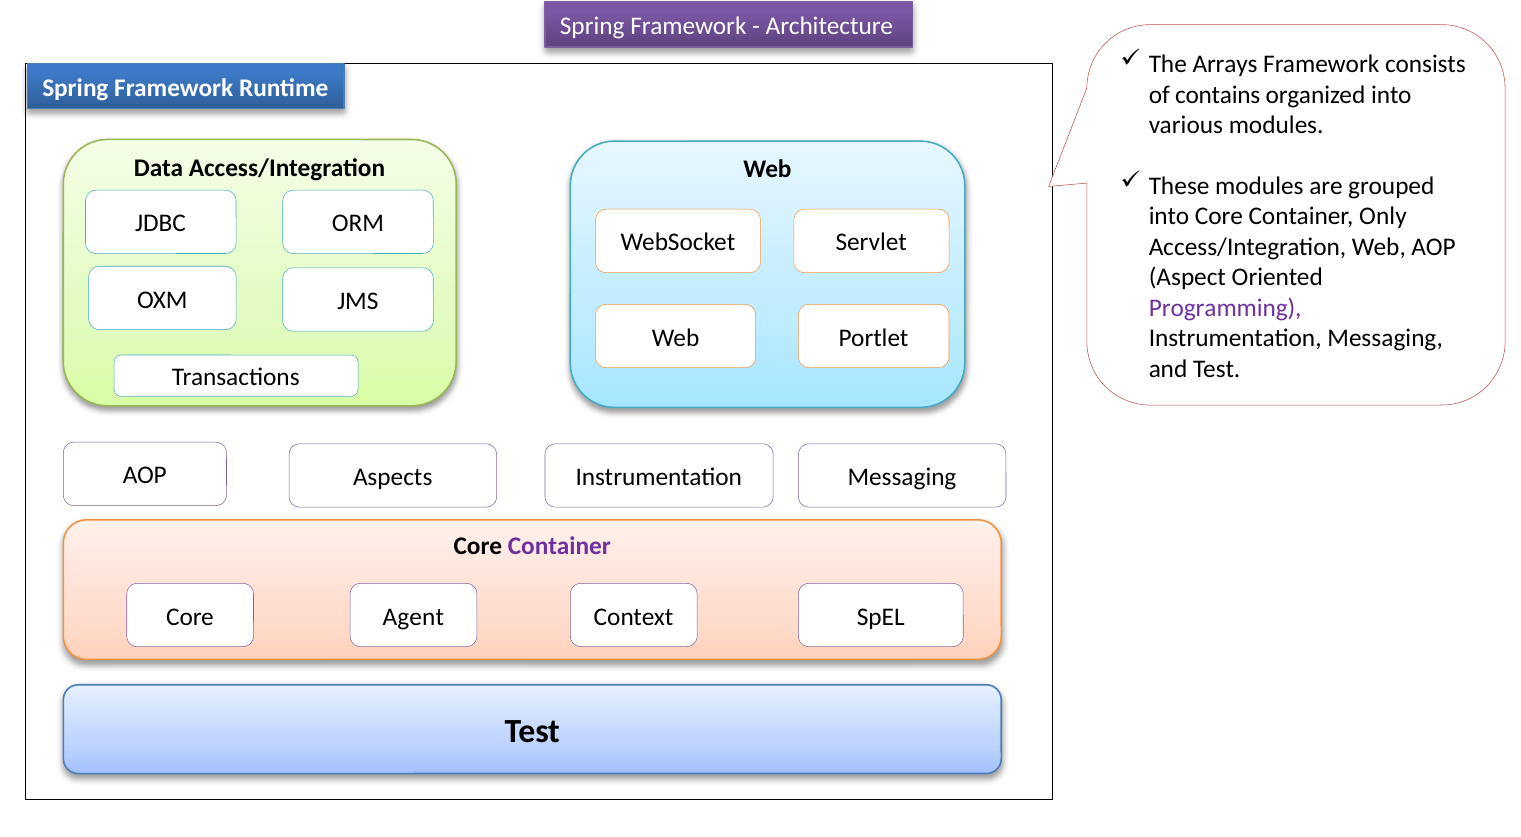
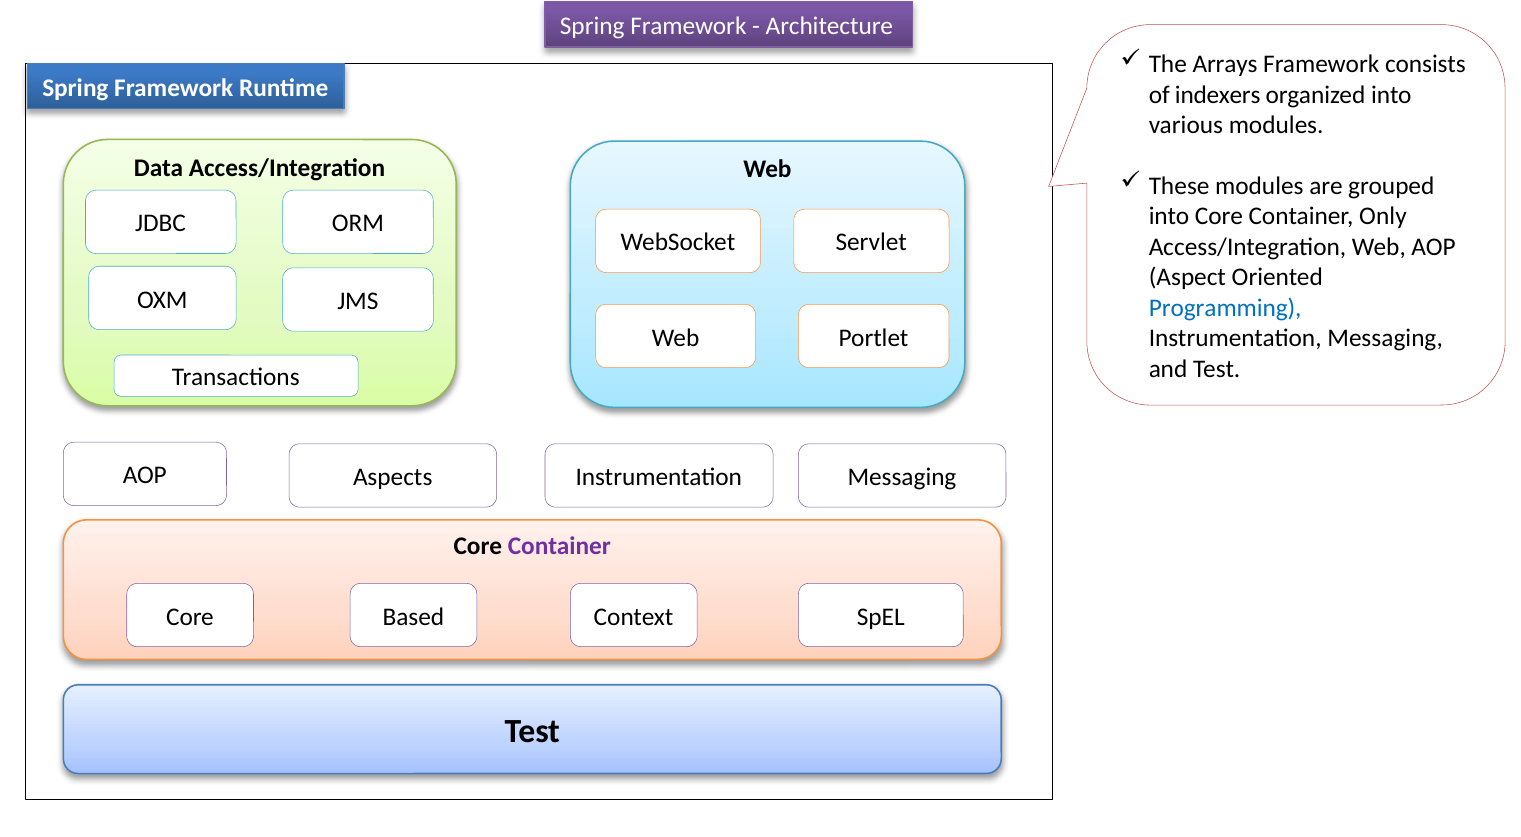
contains: contains -> indexers
Programming colour: purple -> blue
Agent: Agent -> Based
